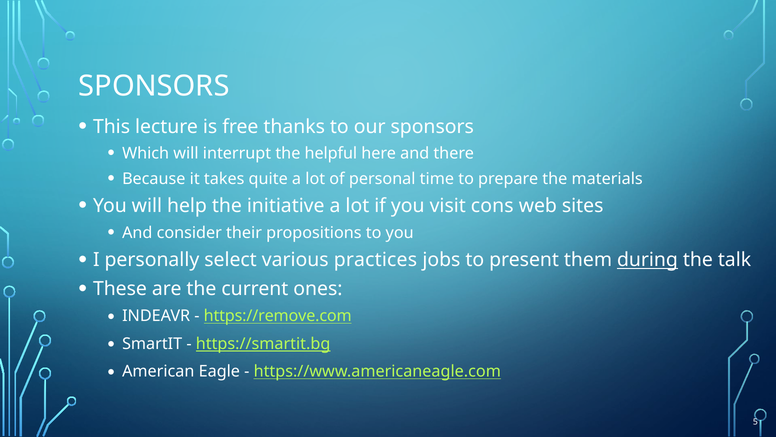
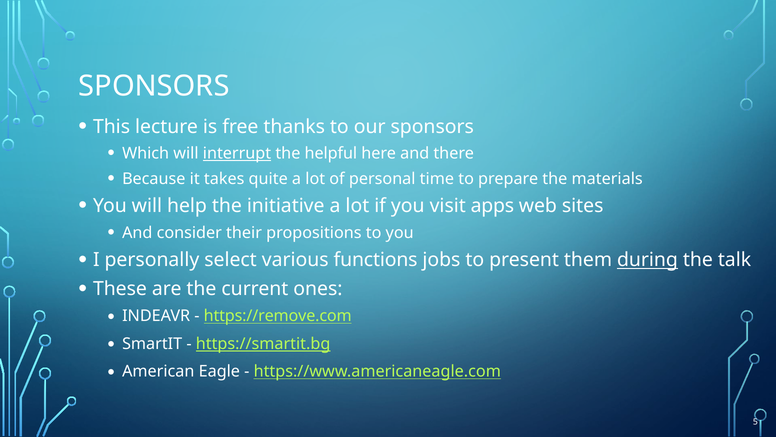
interrupt underline: none -> present
cons: cons -> apps
practices: practices -> functions
